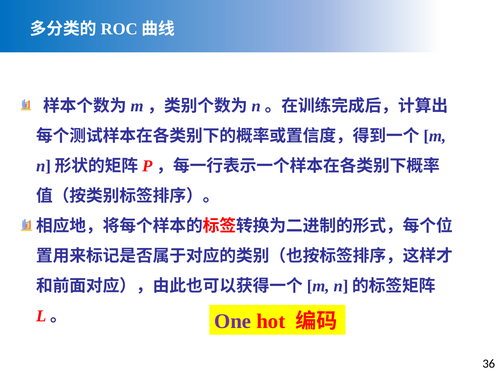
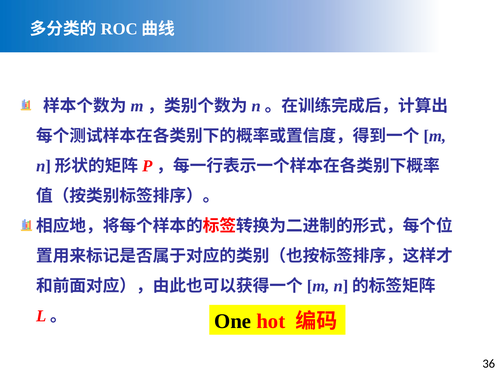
One colour: purple -> black
